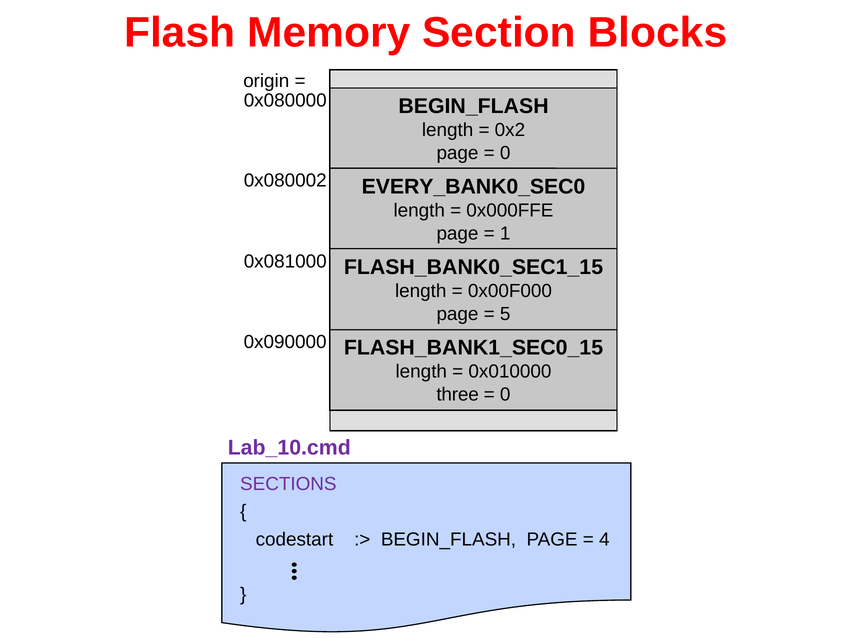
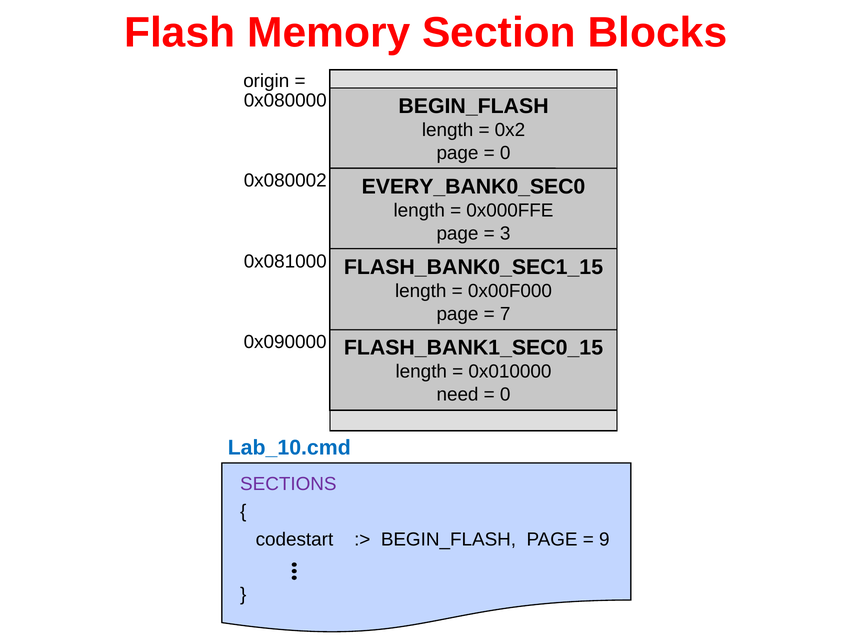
1: 1 -> 3
5: 5 -> 7
three: three -> need
Lab_10.cmd colour: purple -> blue
4: 4 -> 9
